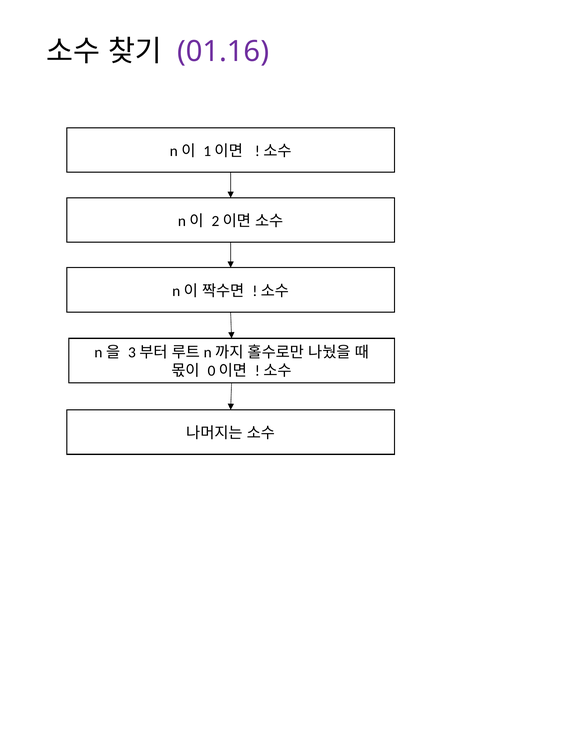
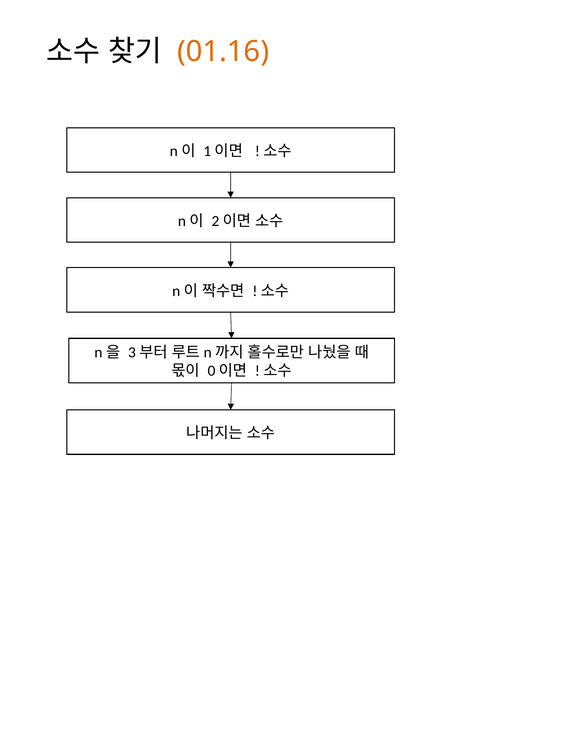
01.16 colour: purple -> orange
